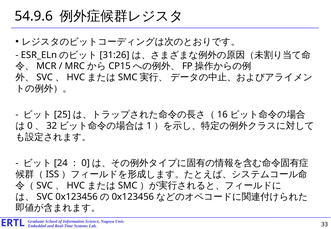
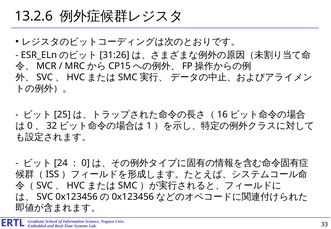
54.9.6: 54.9.6 -> 13.2.6
